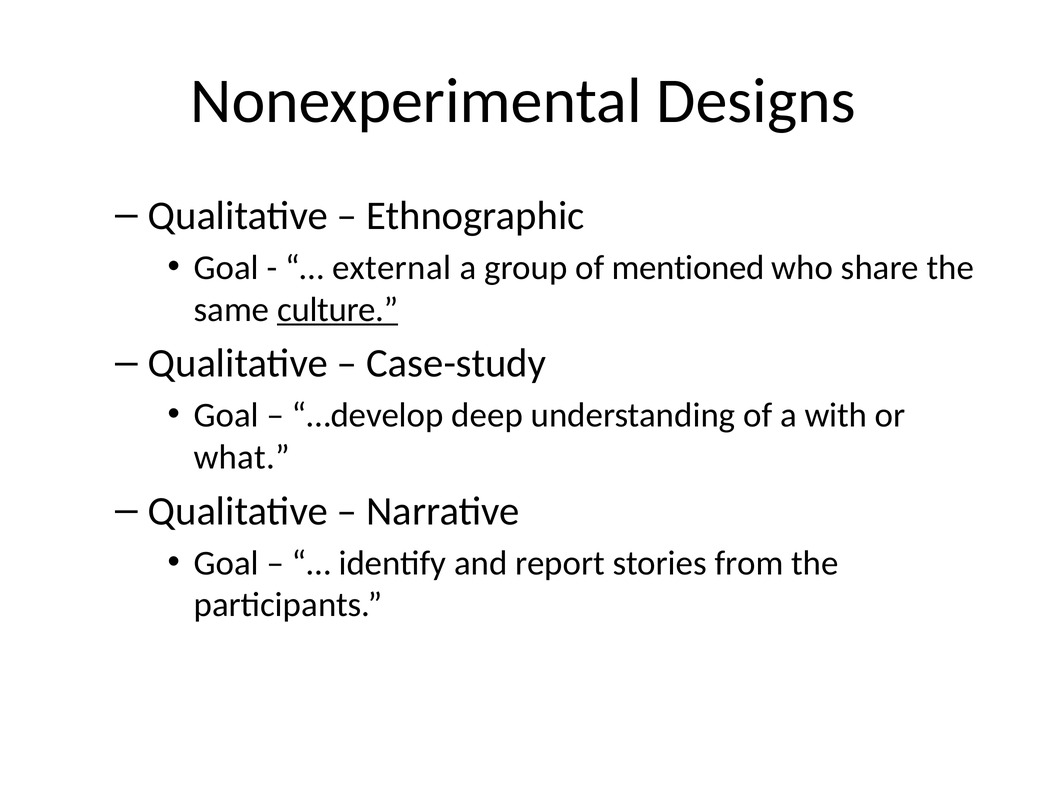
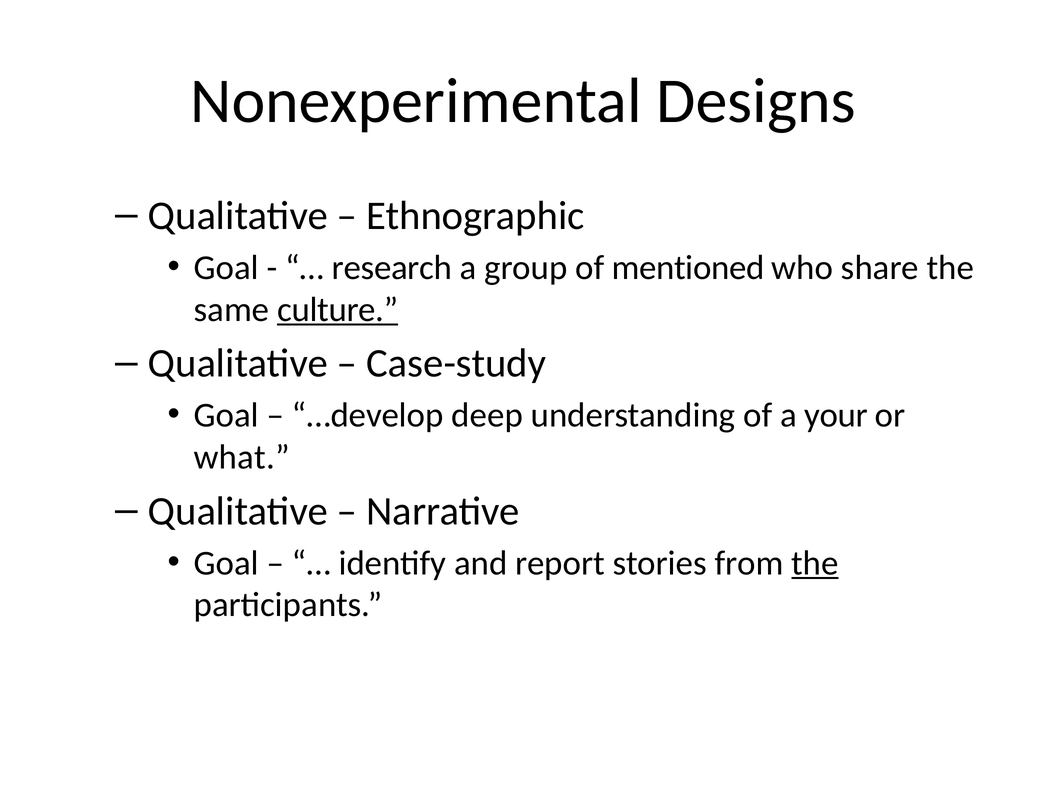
external: external -> research
with: with -> your
the at (815, 563) underline: none -> present
